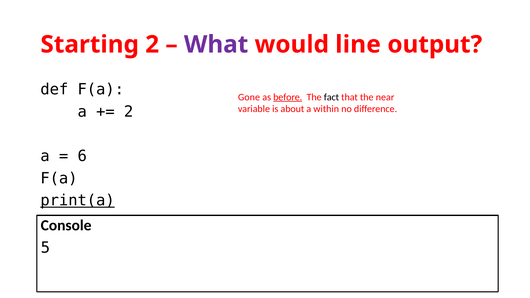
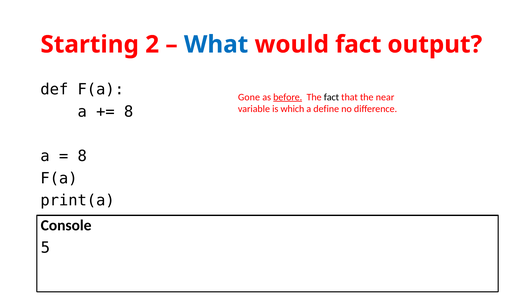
What colour: purple -> blue
would line: line -> fact
2 at (129, 112): 2 -> 8
about: about -> which
within: within -> define
6 at (82, 156): 6 -> 8
print(a underline: present -> none
